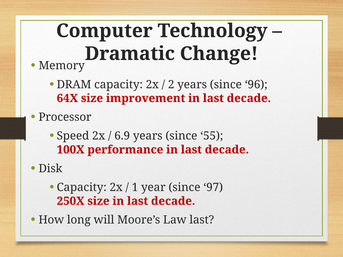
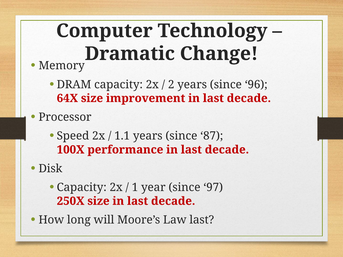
6.9: 6.9 -> 1.1
55: 55 -> 87
